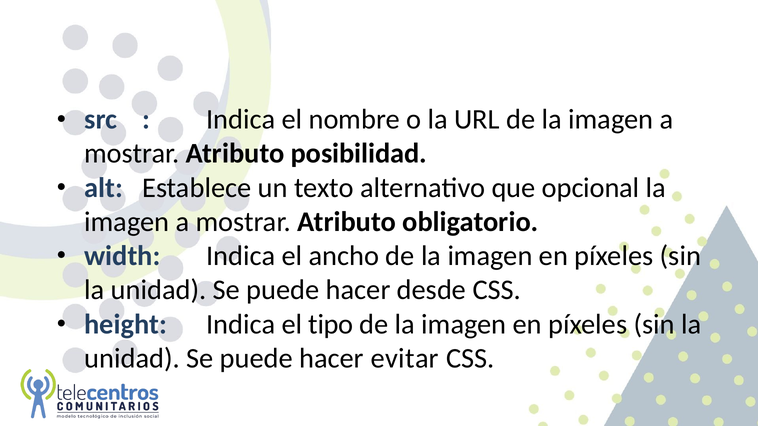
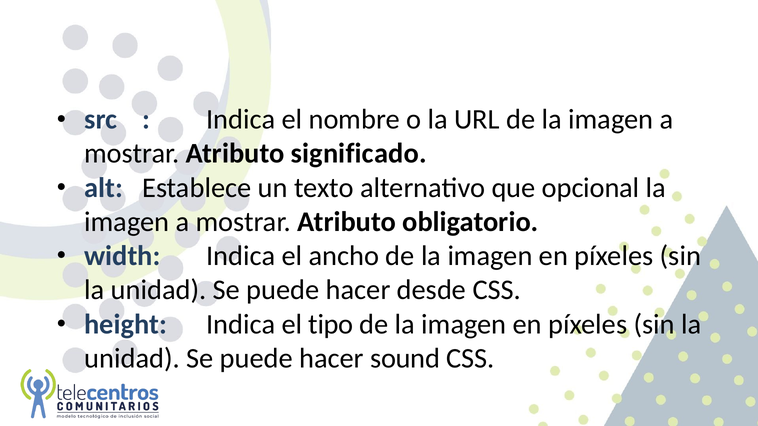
posibilidad: posibilidad -> significado
evitar: evitar -> sound
